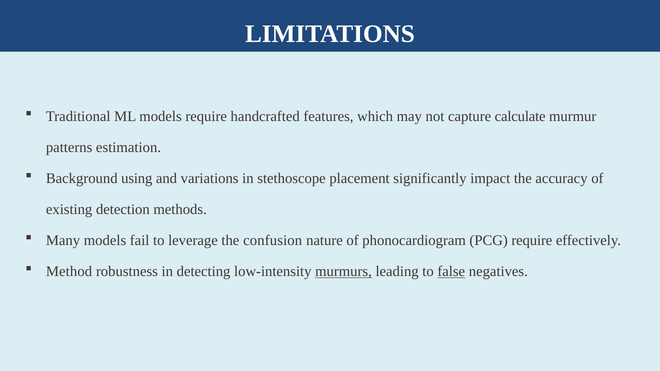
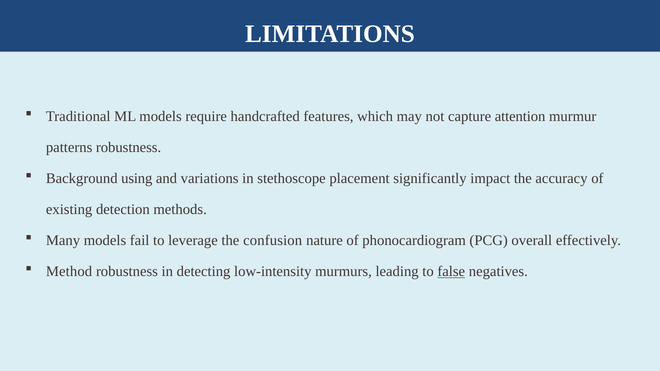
calculate: calculate -> attention
patterns estimation: estimation -> robustness
PCG require: require -> overall
murmurs underline: present -> none
